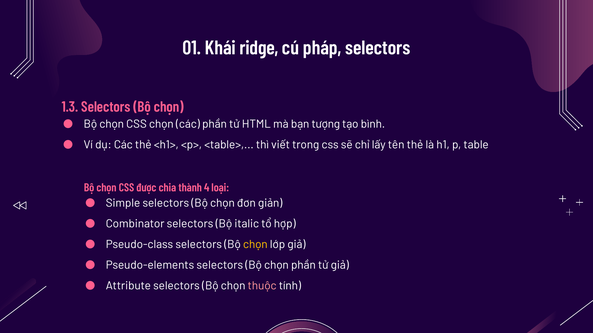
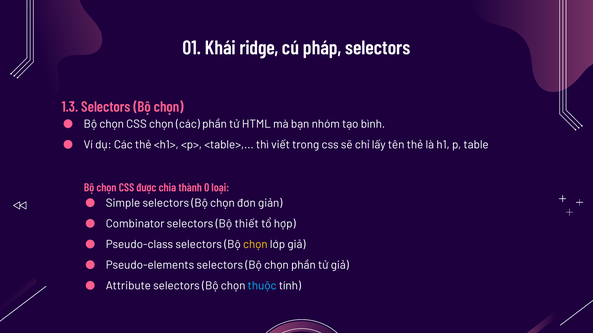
tượng: tượng -> nhóm
4: 4 -> 0
italic: italic -> thiết
thuộc colour: pink -> light blue
